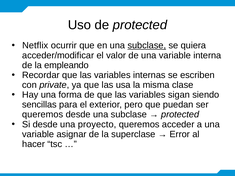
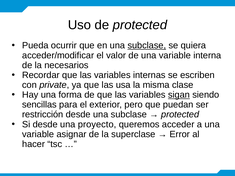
Netflix: Netflix -> Pueda
empleando: empleando -> necesarios
sigan underline: none -> present
queremos at (43, 115): queremos -> restricción
